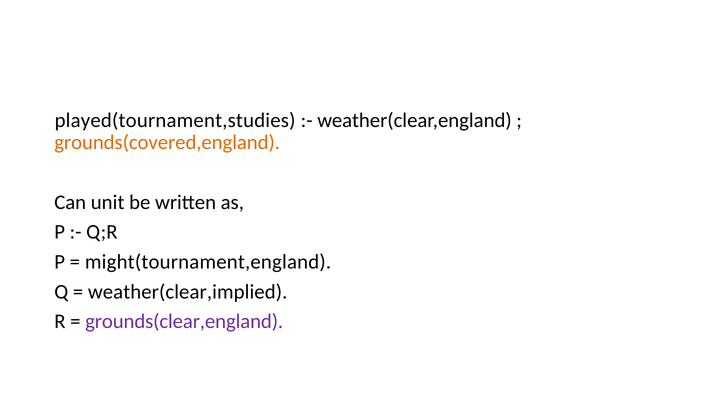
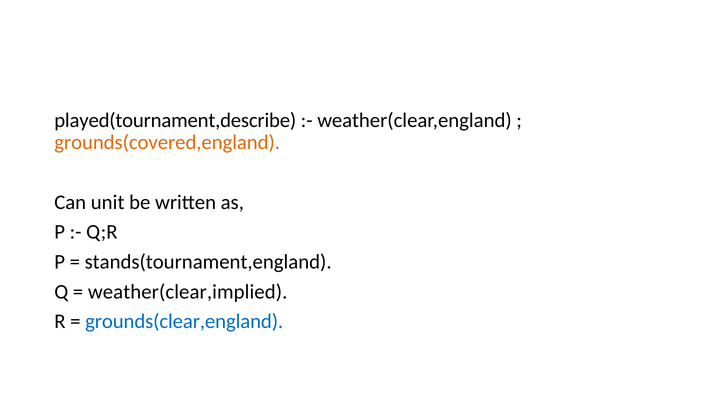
played(tournament,studies: played(tournament,studies -> played(tournament,describe
might(tournament,england: might(tournament,england -> stands(tournament,england
grounds(clear,england colour: purple -> blue
